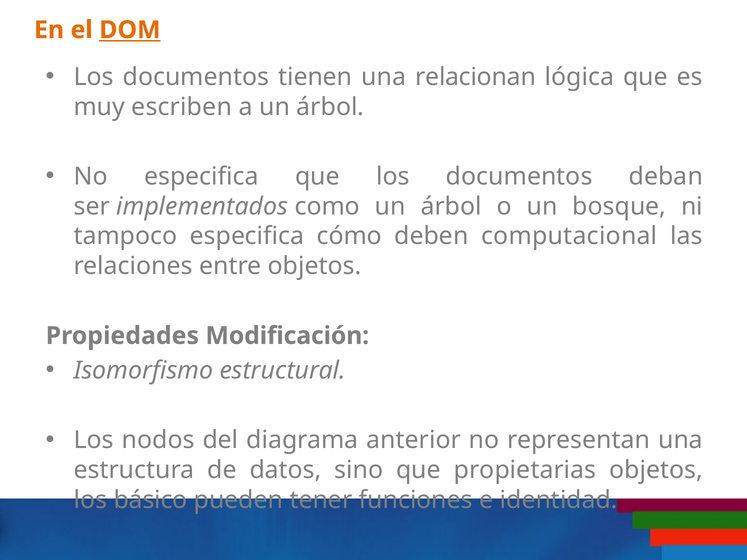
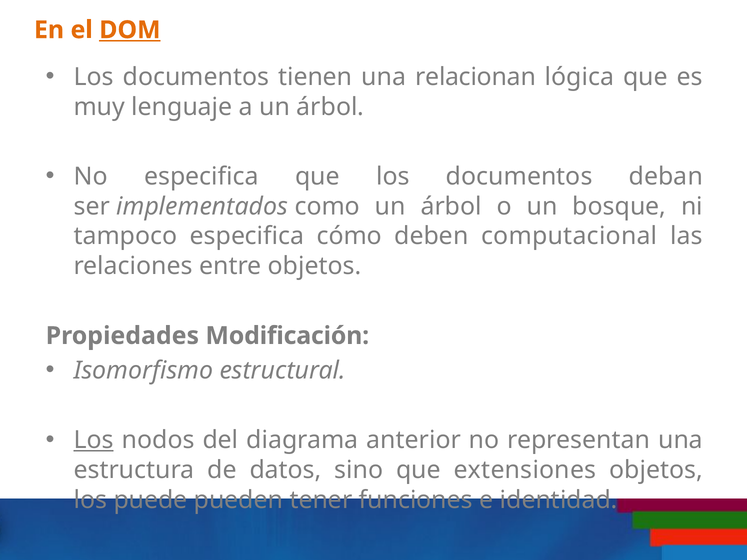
escriben: escriben -> lenguaje
Los at (94, 440) underline: none -> present
propietarias: propietarias -> extensiones
básico: básico -> puede
